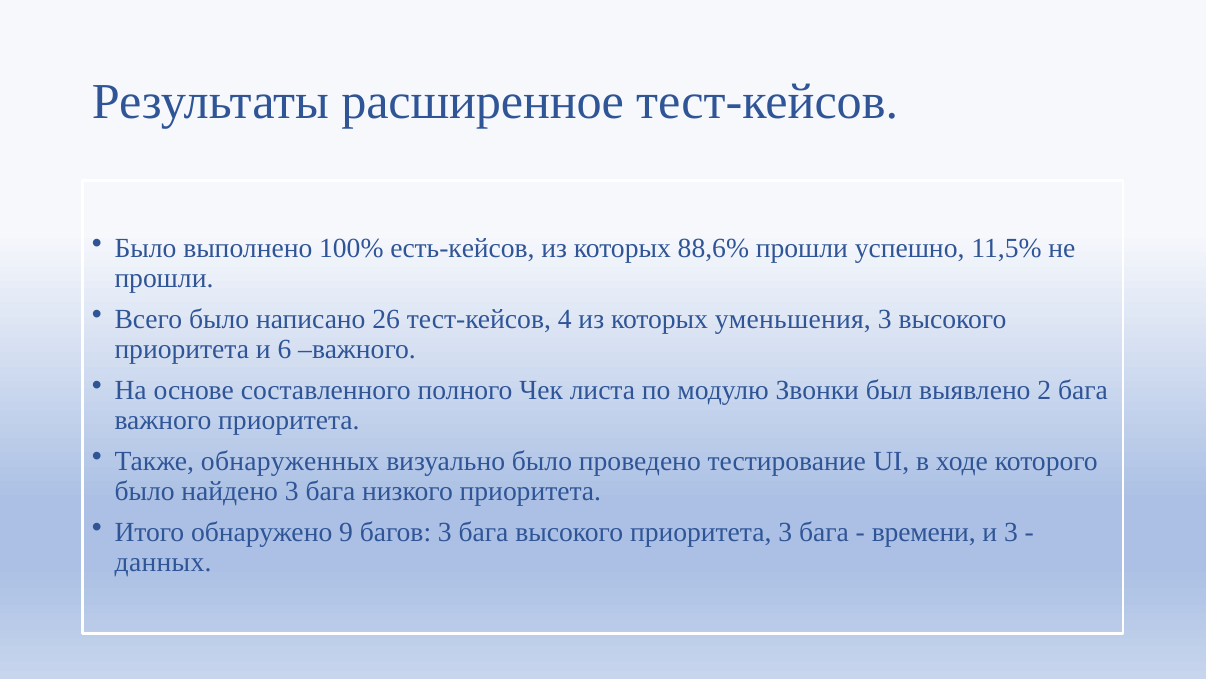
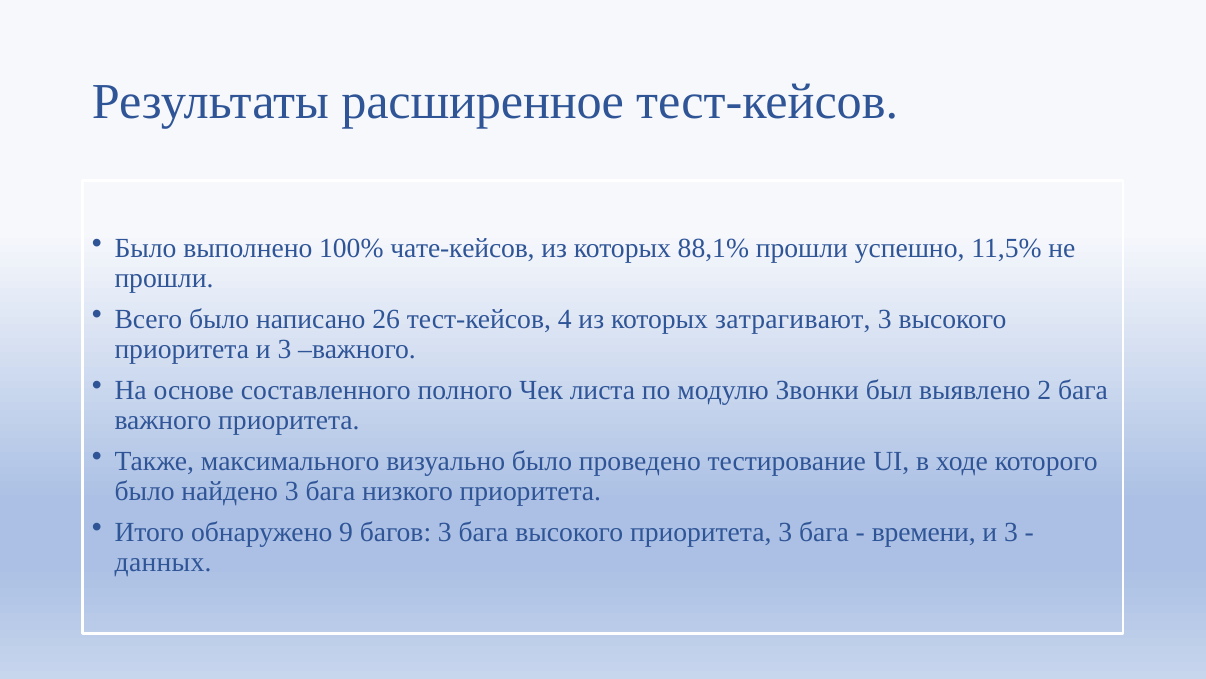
есть-кейсов: есть-кейсов -> чате-кейсов
88,6%: 88,6% -> 88,1%
уменьшения: уменьшения -> затрагивают
приоритета и 6: 6 -> 3
обнаруженных: обнаруженных -> максимального
